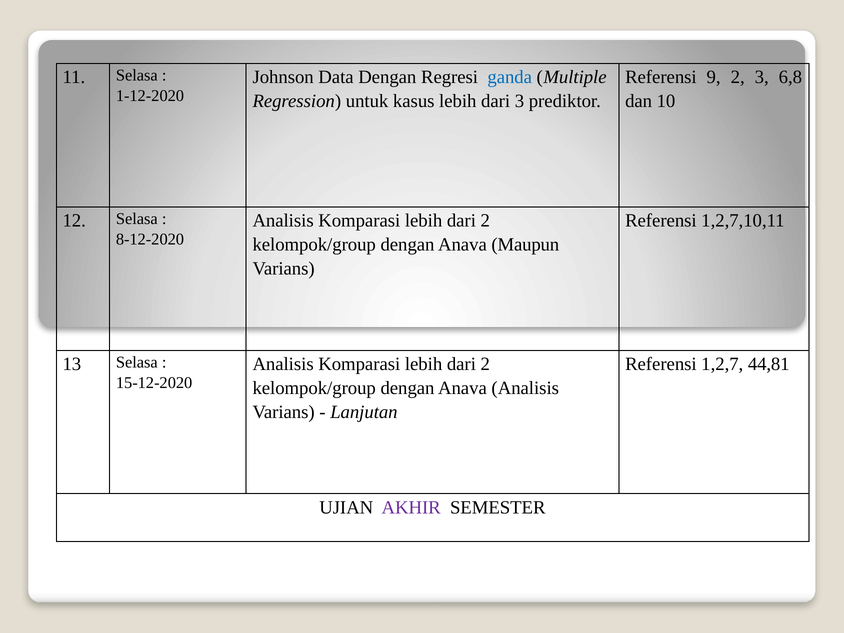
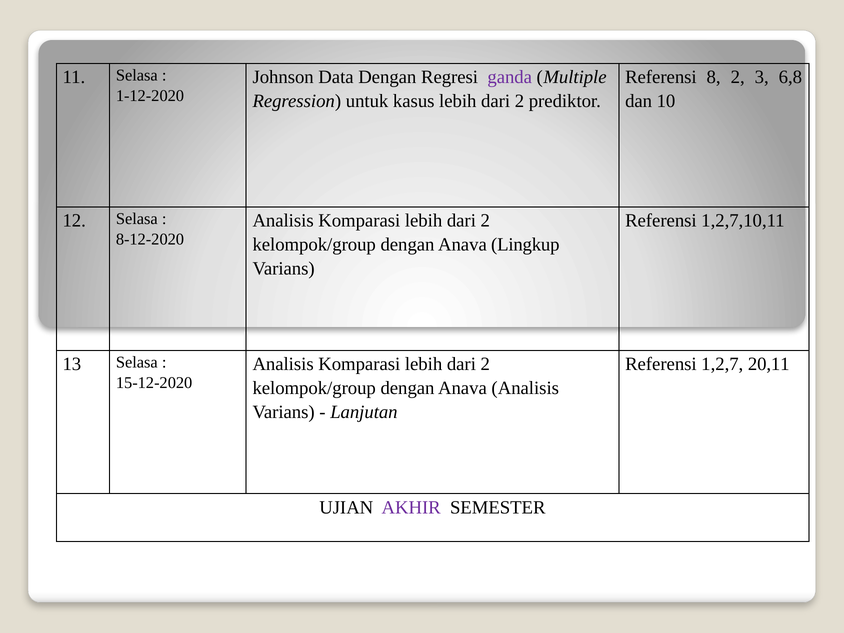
ganda colour: blue -> purple
9: 9 -> 8
kasus lebih dari 3: 3 -> 2
Maupun: Maupun -> Lingkup
44,81: 44,81 -> 20,11
